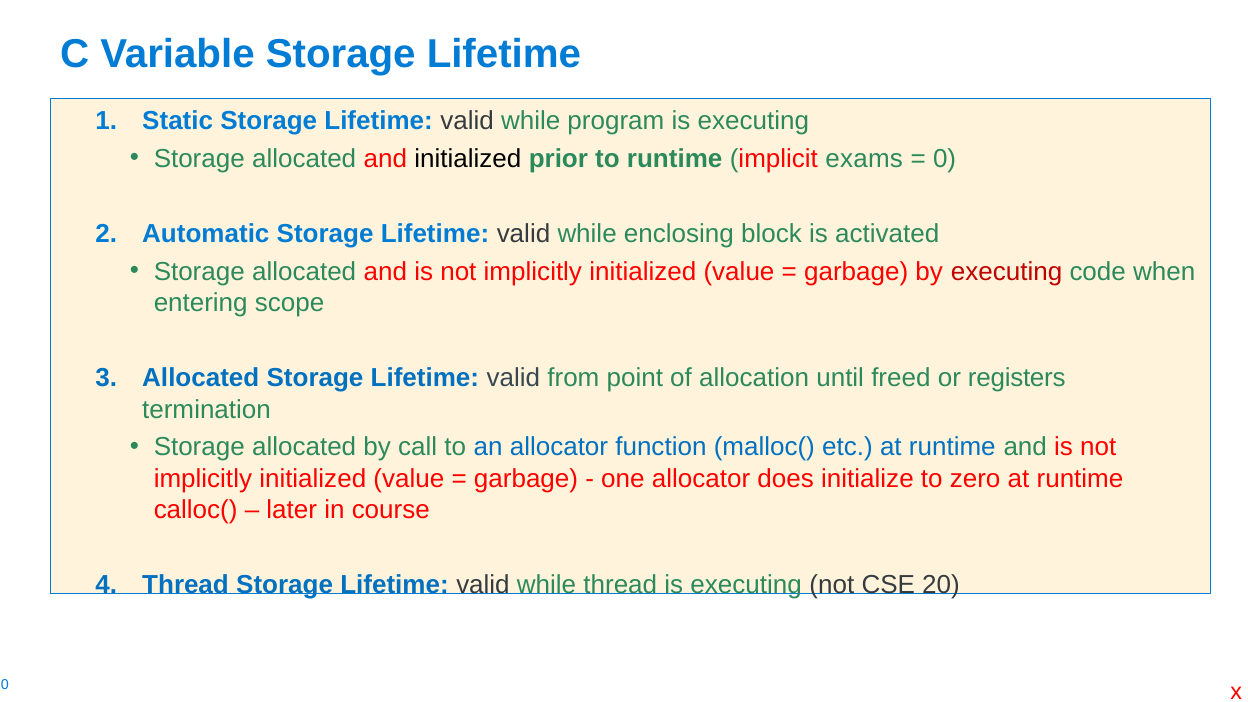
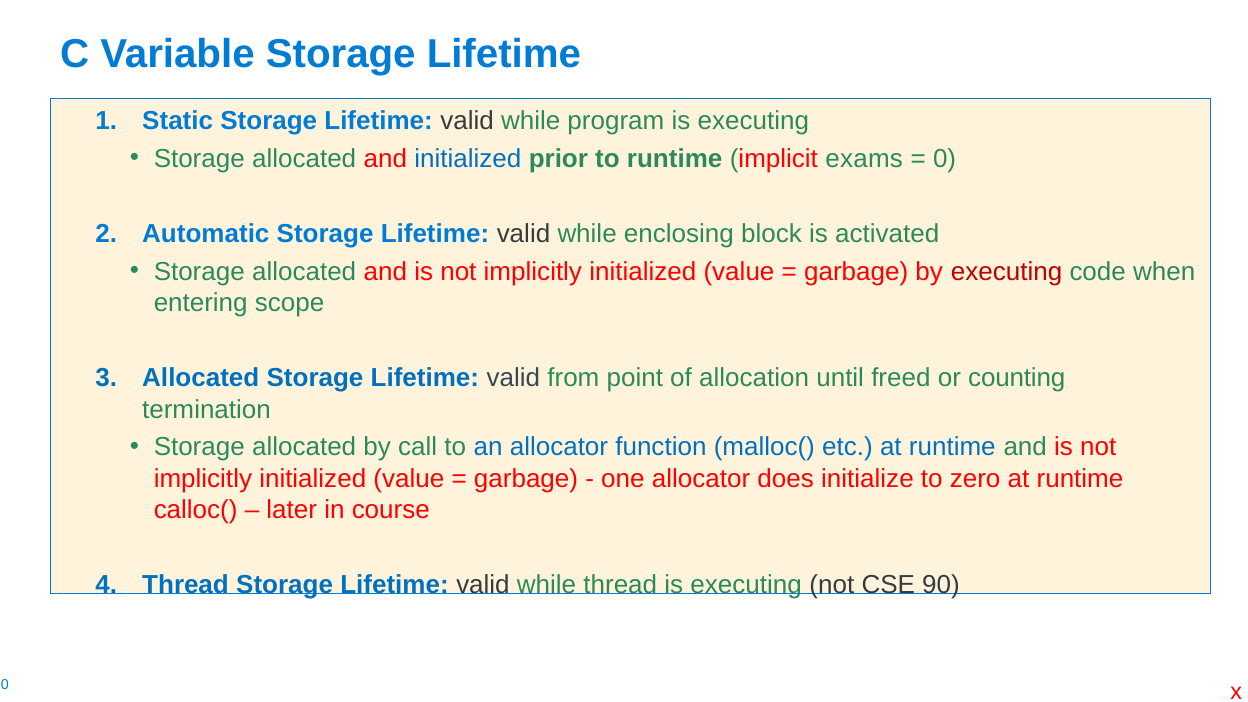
initialized at (468, 159) colour: black -> blue
registers: registers -> counting
20: 20 -> 90
